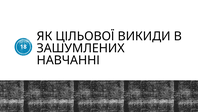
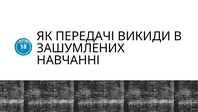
ЦІЛЬОВОЇ: ЦІЛЬОВОЇ -> ПЕРЕДАЧІ
